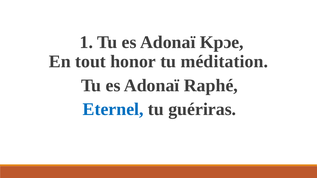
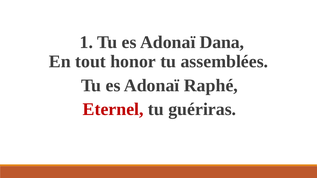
Kpɔe: Kpɔe -> Dana
méditation: méditation -> assemblées
Eternel colour: blue -> red
